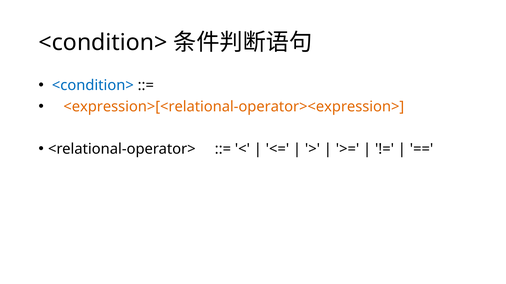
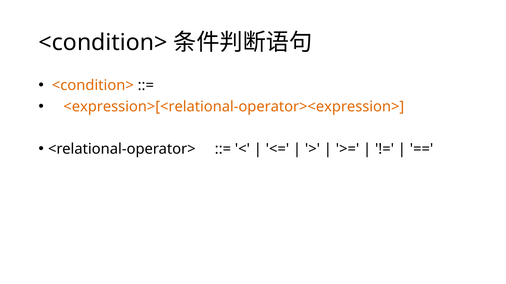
<condition> at (93, 86) colour: blue -> orange
